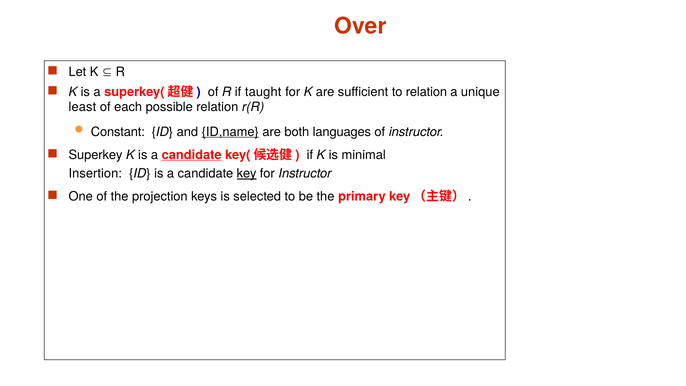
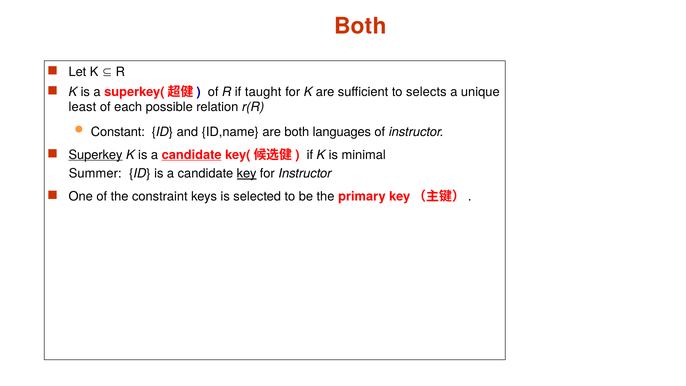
Over at (360, 26): Over -> Both
to relation: relation -> selects
ID,name underline: present -> none
Superkey underline: none -> present
Insertion: Insertion -> Summer
projection: projection -> constraint
